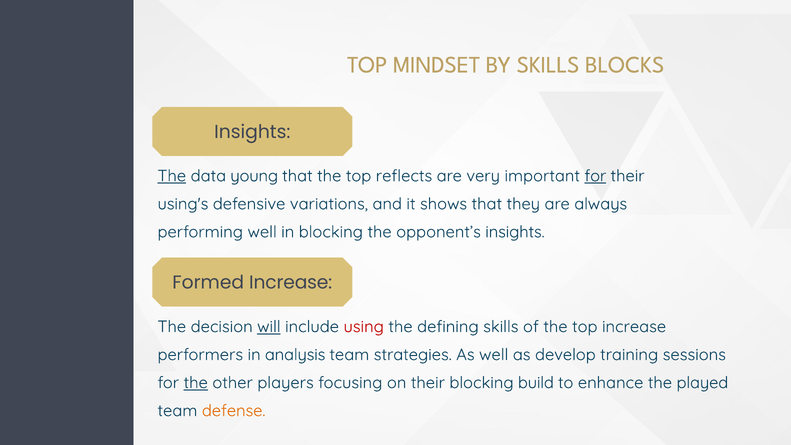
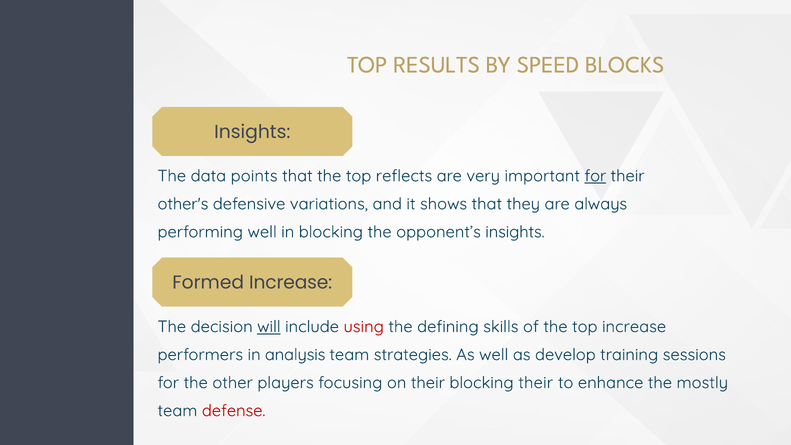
MINDSET: MINDSET -> RESULTS
BY SKILLS: SKILLS -> SPEED
The at (172, 176) underline: present -> none
young: young -> points
using's: using's -> other's
the at (196, 383) underline: present -> none
blocking build: build -> their
played: played -> mostly
defense colour: orange -> red
